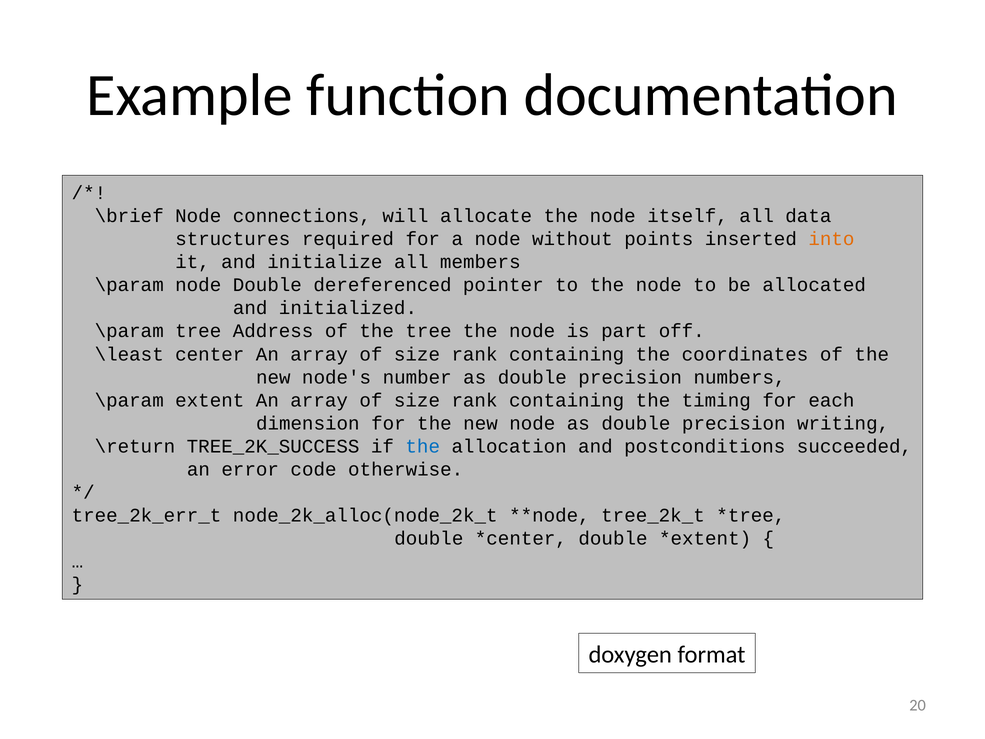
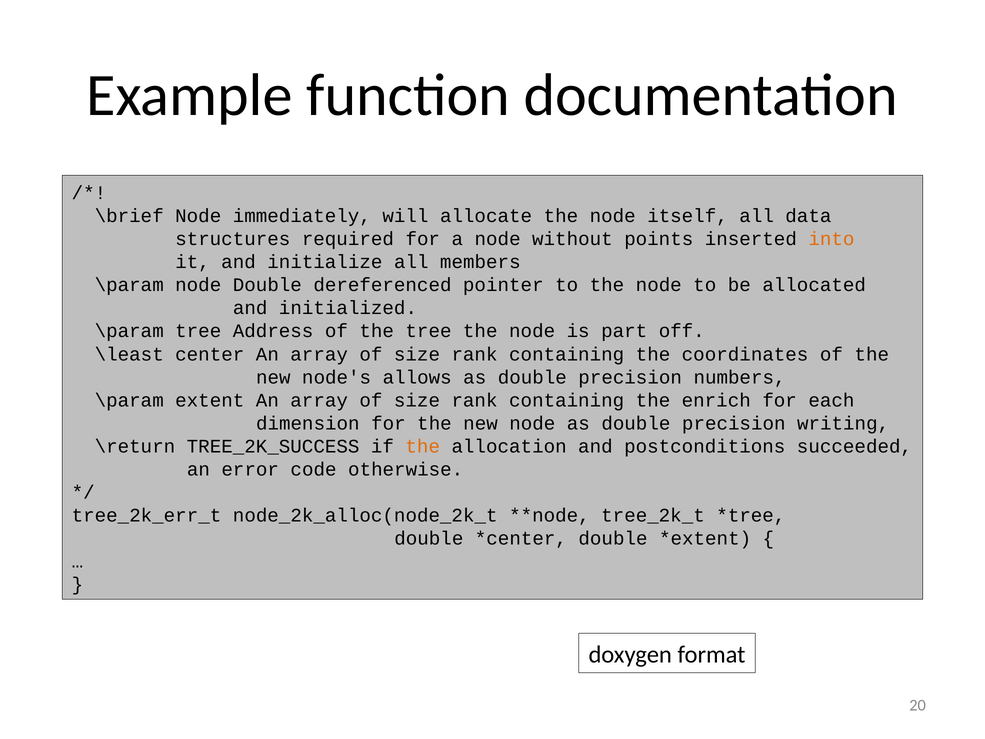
connections: connections -> immediately
number: number -> allows
timing: timing -> enrich
the at (423, 446) colour: blue -> orange
